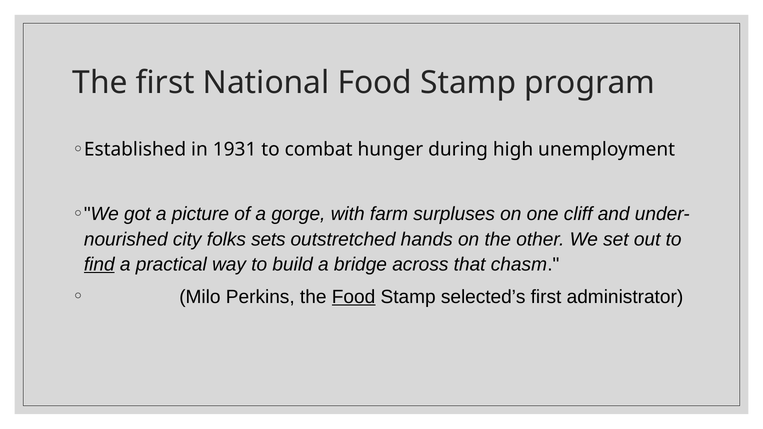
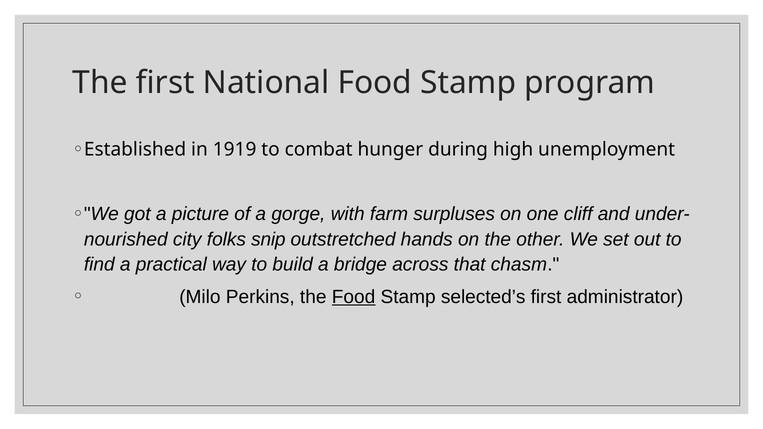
1931: 1931 -> 1919
sets: sets -> snip
find underline: present -> none
